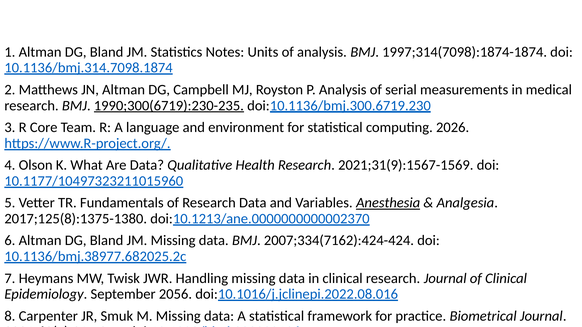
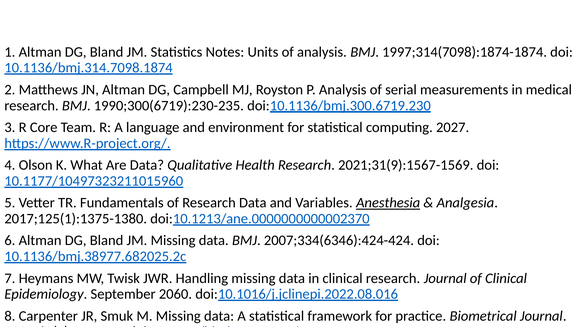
1990;300(6719):230-235 underline: present -> none
2026: 2026 -> 2027
2017;125(8):1375-1380: 2017;125(8):1375-1380 -> 2017;125(1):1375-1380
2007;334(7162):424-424: 2007;334(7162):424-424 -> 2007;334(6346):424-424
2056: 2056 -> 2060
